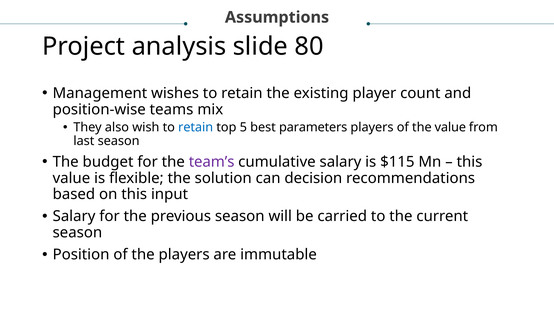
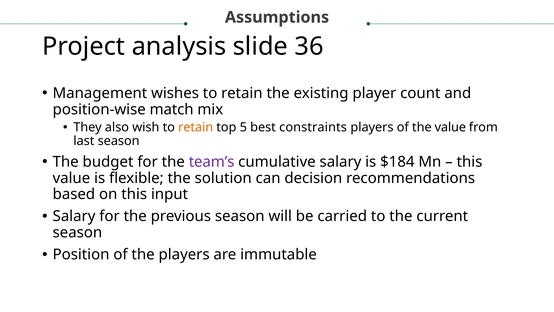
80: 80 -> 36
teams: teams -> match
retain at (196, 127) colour: blue -> orange
parameters: parameters -> constraints
$115: $115 -> $184
